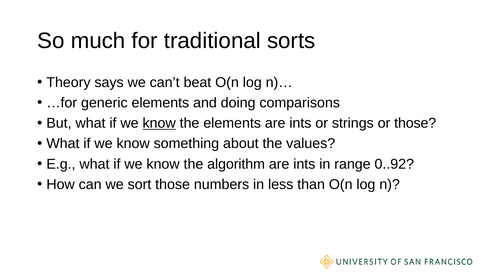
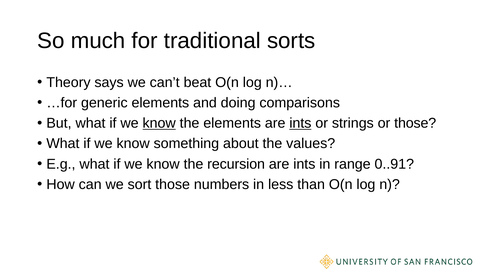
ints at (300, 123) underline: none -> present
algorithm: algorithm -> recursion
0..92: 0..92 -> 0..91
